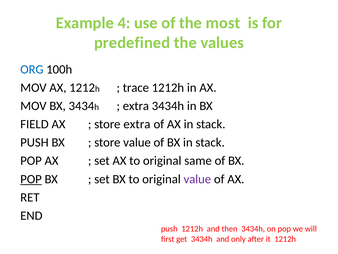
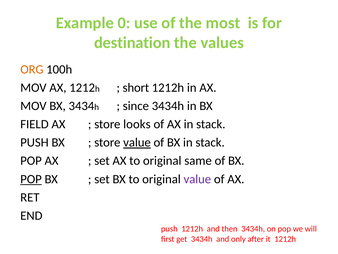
4: 4 -> 0
predefined: predefined -> destination
ORG colour: blue -> orange
trace: trace -> short
extra at (136, 106): extra -> since
store extra: extra -> looks
value at (137, 142) underline: none -> present
